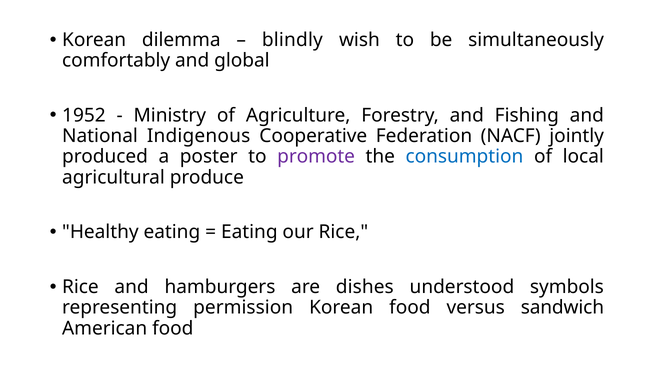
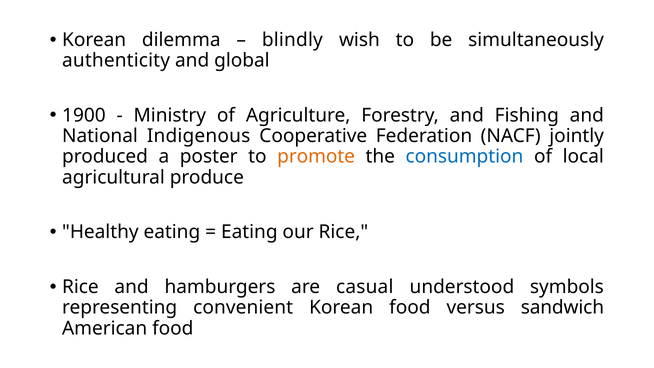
comfortably: comfortably -> authenticity
1952: 1952 -> 1900
promote colour: purple -> orange
dishes: dishes -> casual
permission: permission -> convenient
